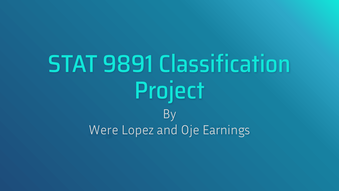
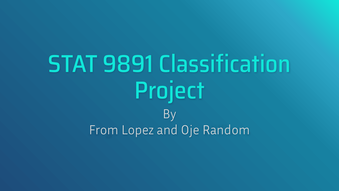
Were: Were -> From
Earnings: Earnings -> Random
